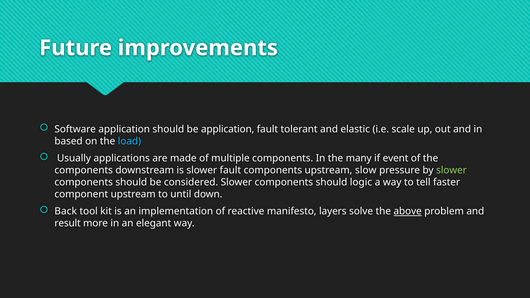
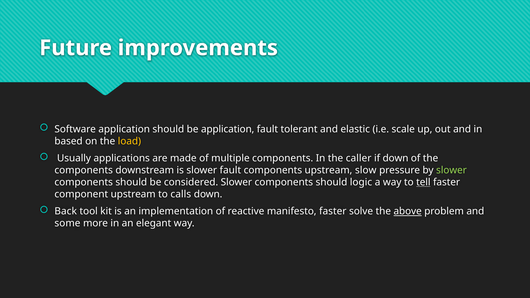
load colour: light blue -> yellow
many: many -> caller
if event: event -> down
tell underline: none -> present
until: until -> calls
manifesto layers: layers -> faster
result: result -> some
